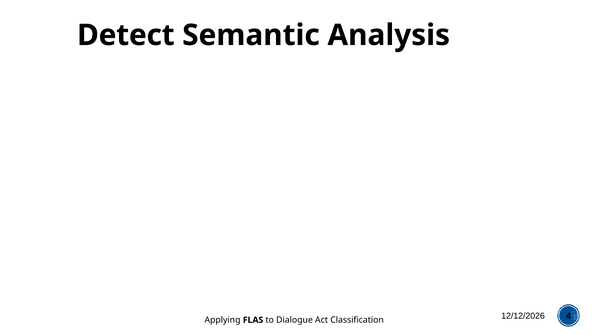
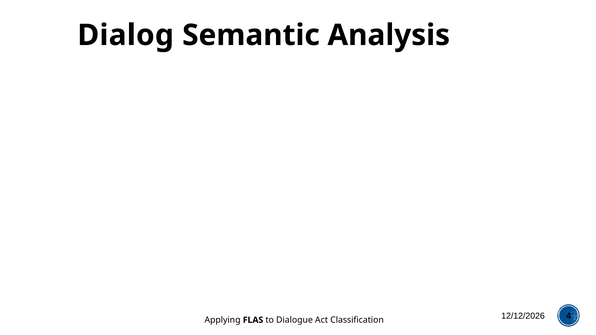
Detect: Detect -> Dialog
